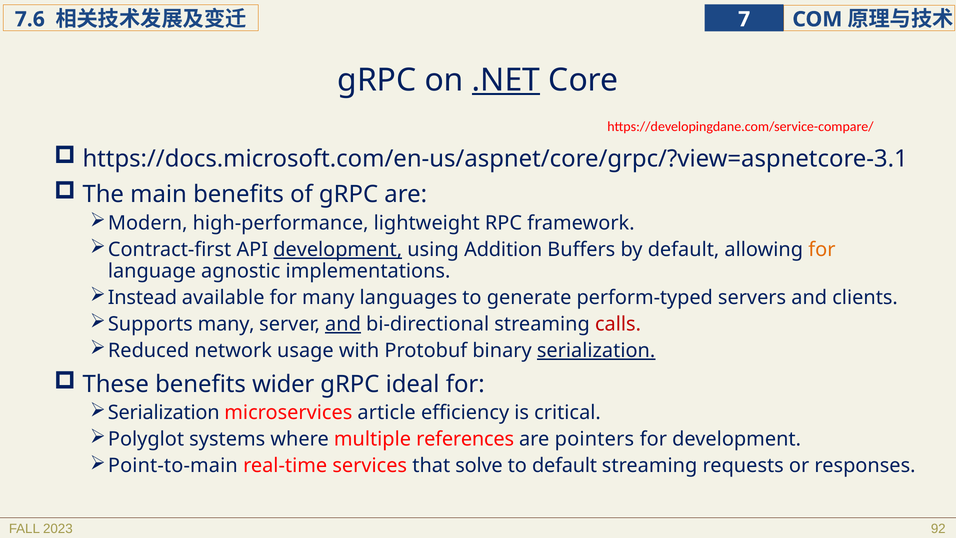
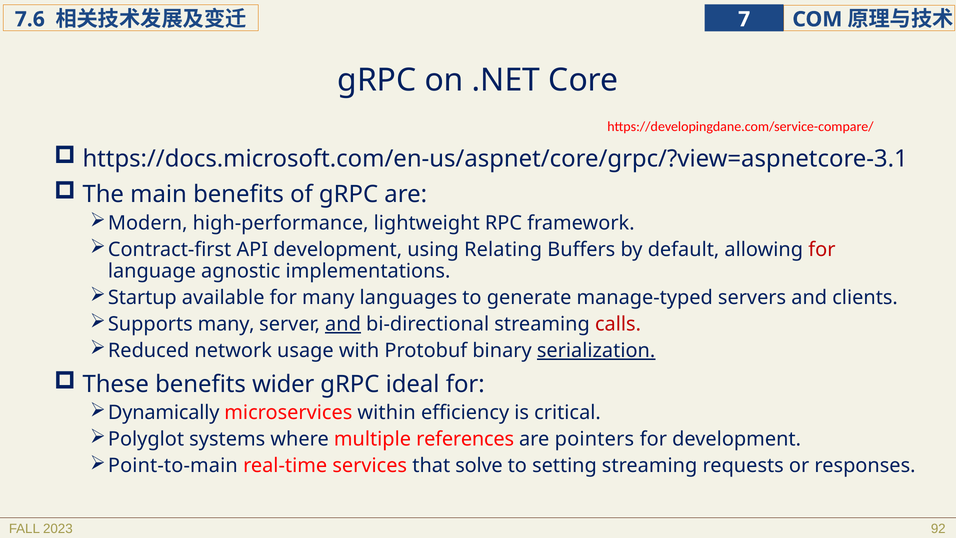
.NET underline: present -> none
development at (338, 249) underline: present -> none
Addition: Addition -> Relating
for at (822, 249) colour: orange -> red
Instead: Instead -> Startup
perform-typed: perform-typed -> manage-typed
Serialization at (164, 413): Serialization -> Dynamically
article: article -> within
to default: default -> setting
